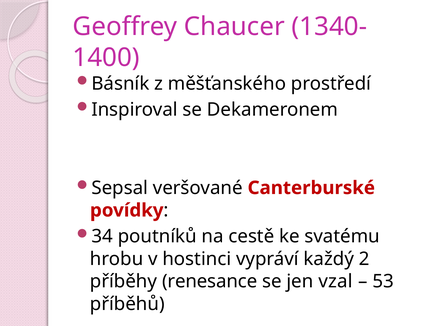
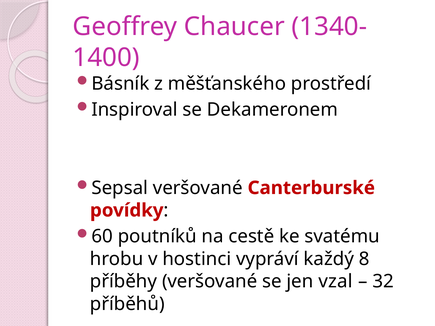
34: 34 -> 60
2: 2 -> 8
příběhy renesance: renesance -> veršované
53: 53 -> 32
